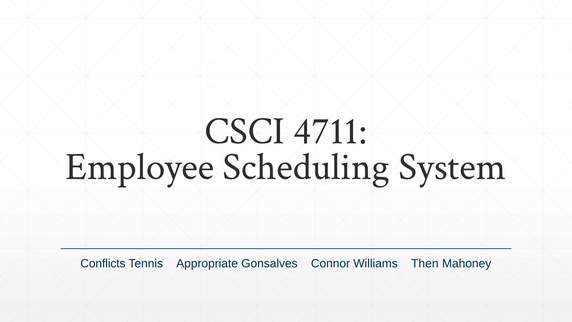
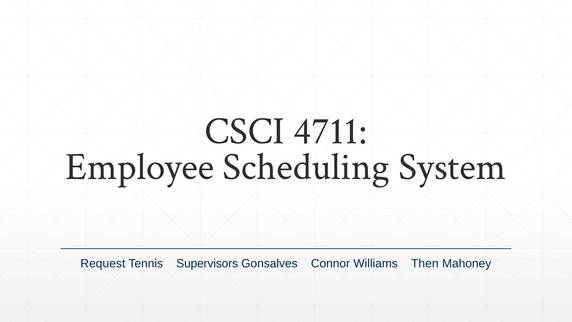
Conflicts: Conflicts -> Request
Appropriate: Appropriate -> Supervisors
